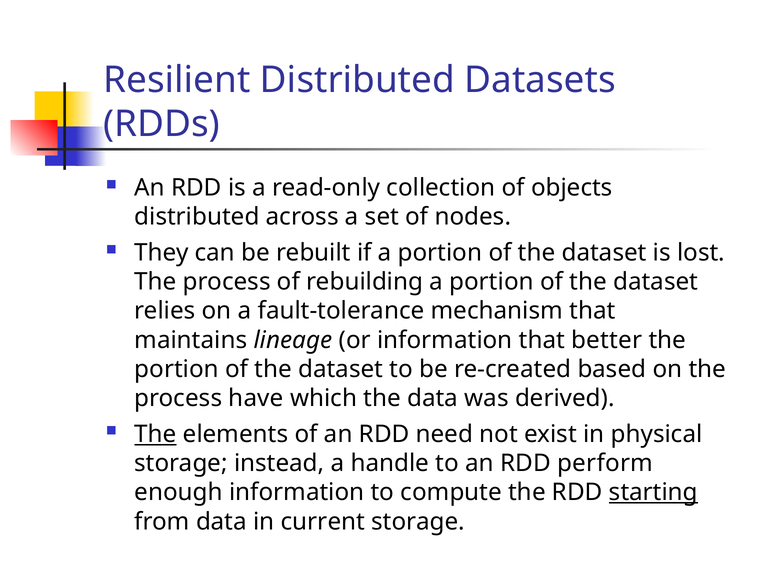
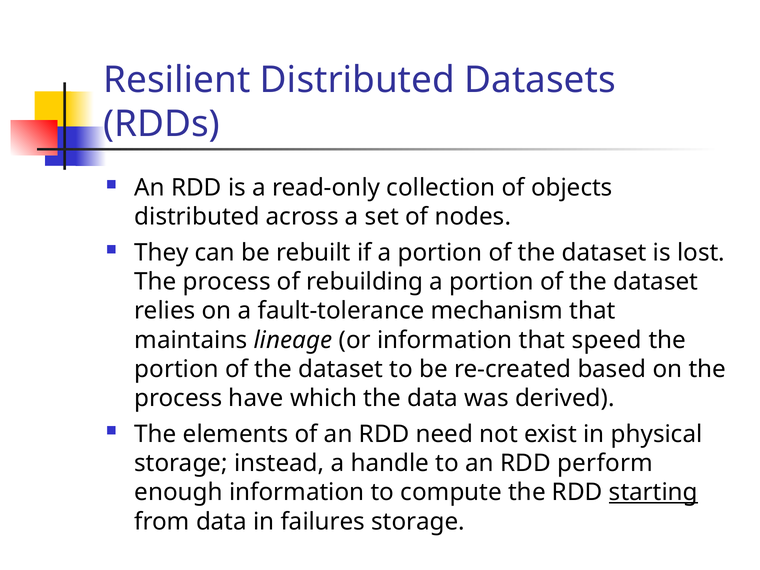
better: better -> speed
The at (155, 434) underline: present -> none
current: current -> failures
